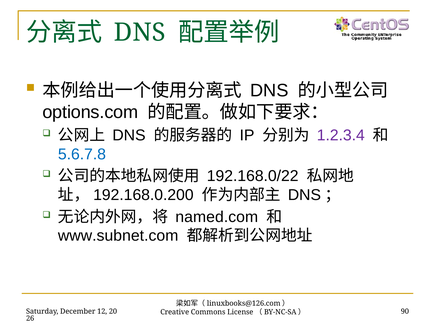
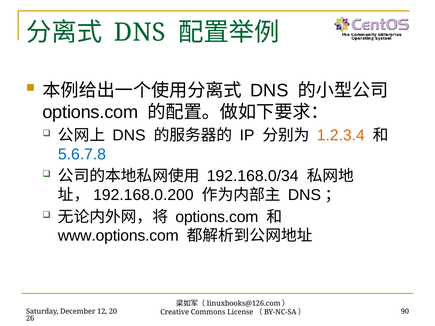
1.2.3.4 colour: purple -> orange
192.168.0/22: 192.168.0/22 -> 192.168.0/34
named.com at (217, 217): named.com -> options.com
www.subnet.com: www.subnet.com -> www.options.com
